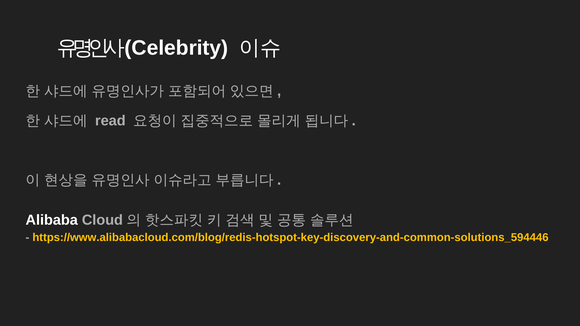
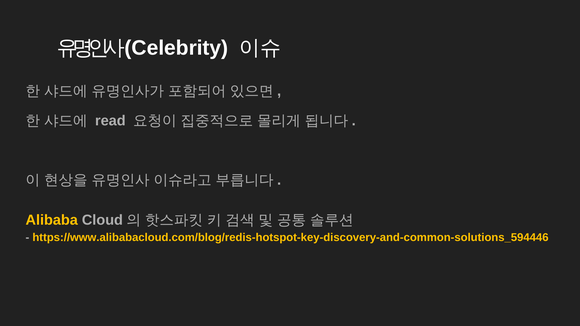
Alibaba colour: white -> yellow
